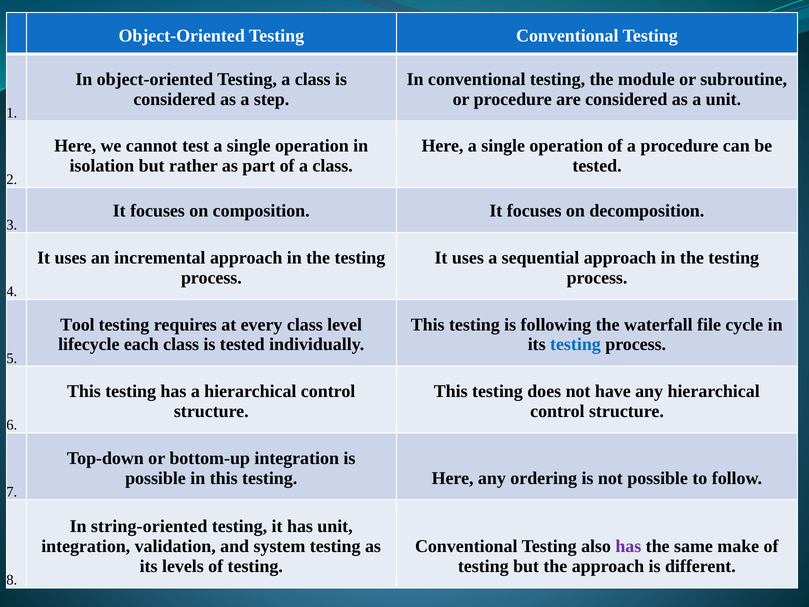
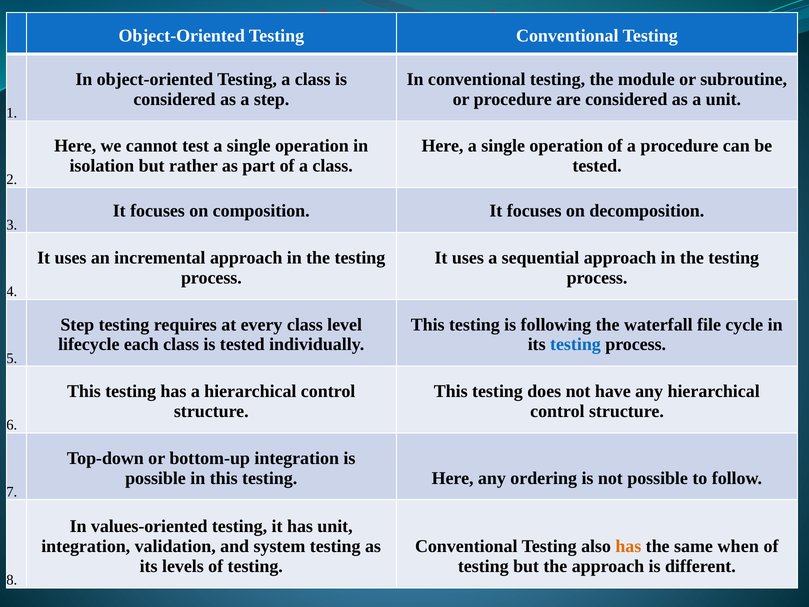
Tool at (77, 324): Tool -> Step
string-oriented: string-oriented -> values-oriented
has at (628, 546) colour: purple -> orange
make: make -> when
